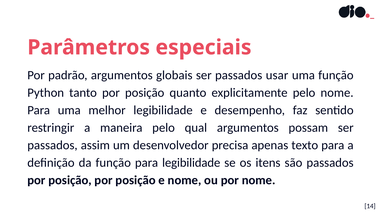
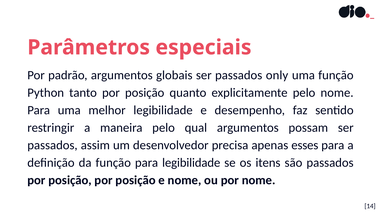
usar: usar -> only
texto: texto -> esses
